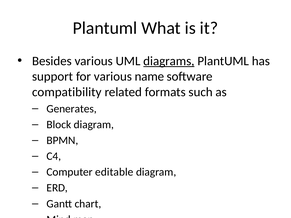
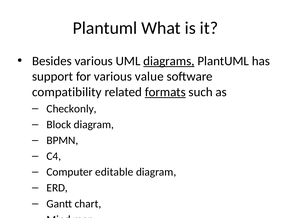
name: name -> value
formats underline: none -> present
Generates: Generates -> Checkonly
